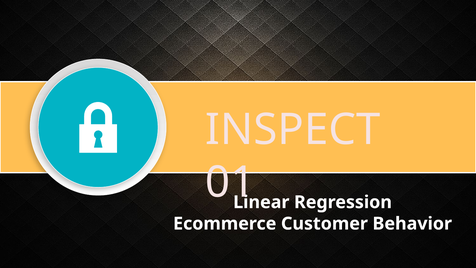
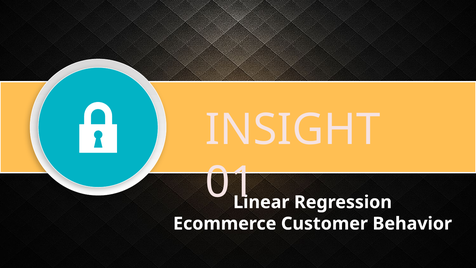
INSPECT: INSPECT -> INSIGHT
